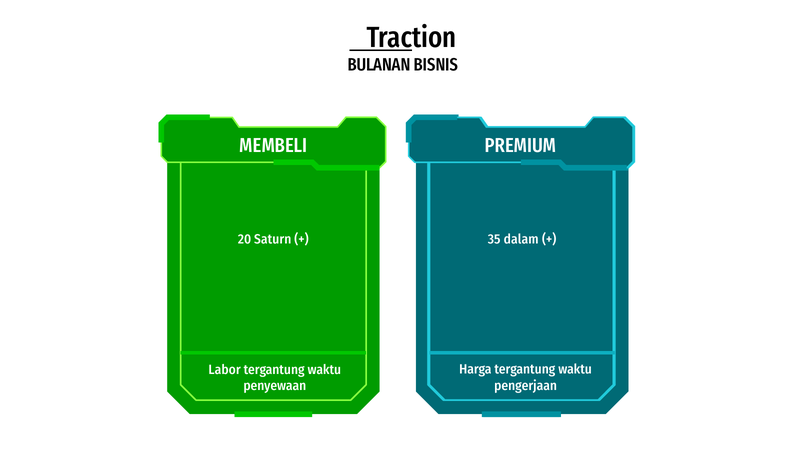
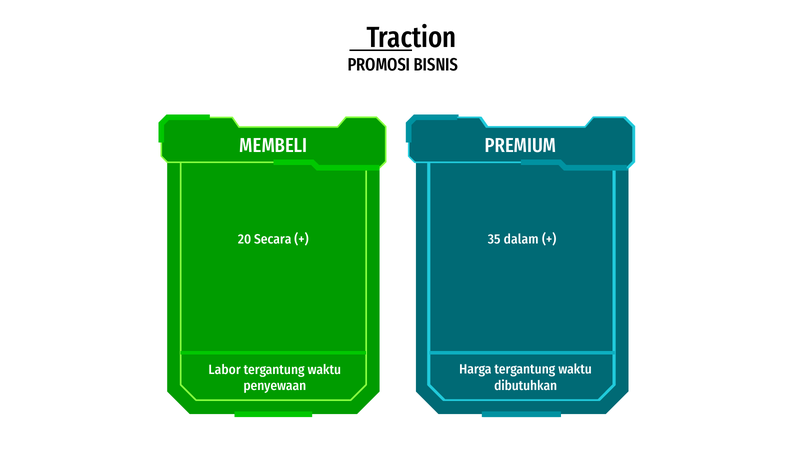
BULANAN: BULANAN -> PROMOSI
Saturn: Saturn -> Secara
pengerjaan: pengerjaan -> dibutuhkan
